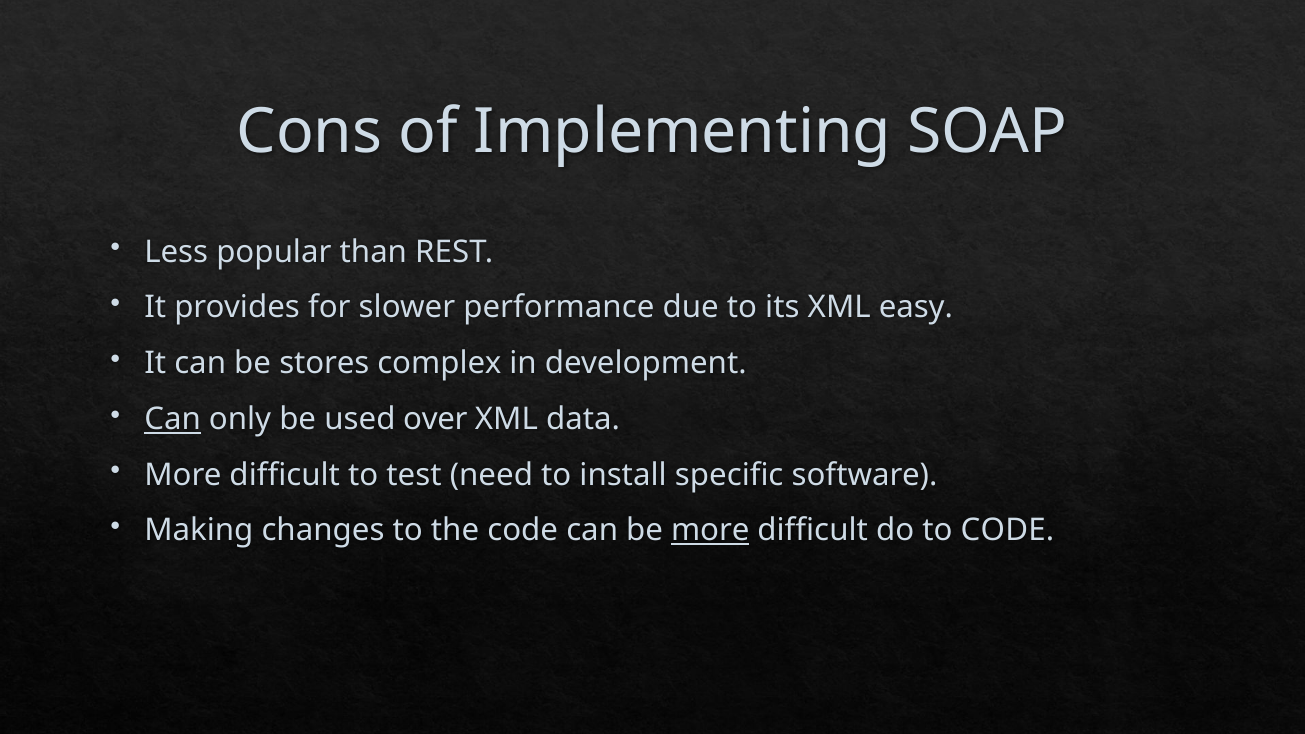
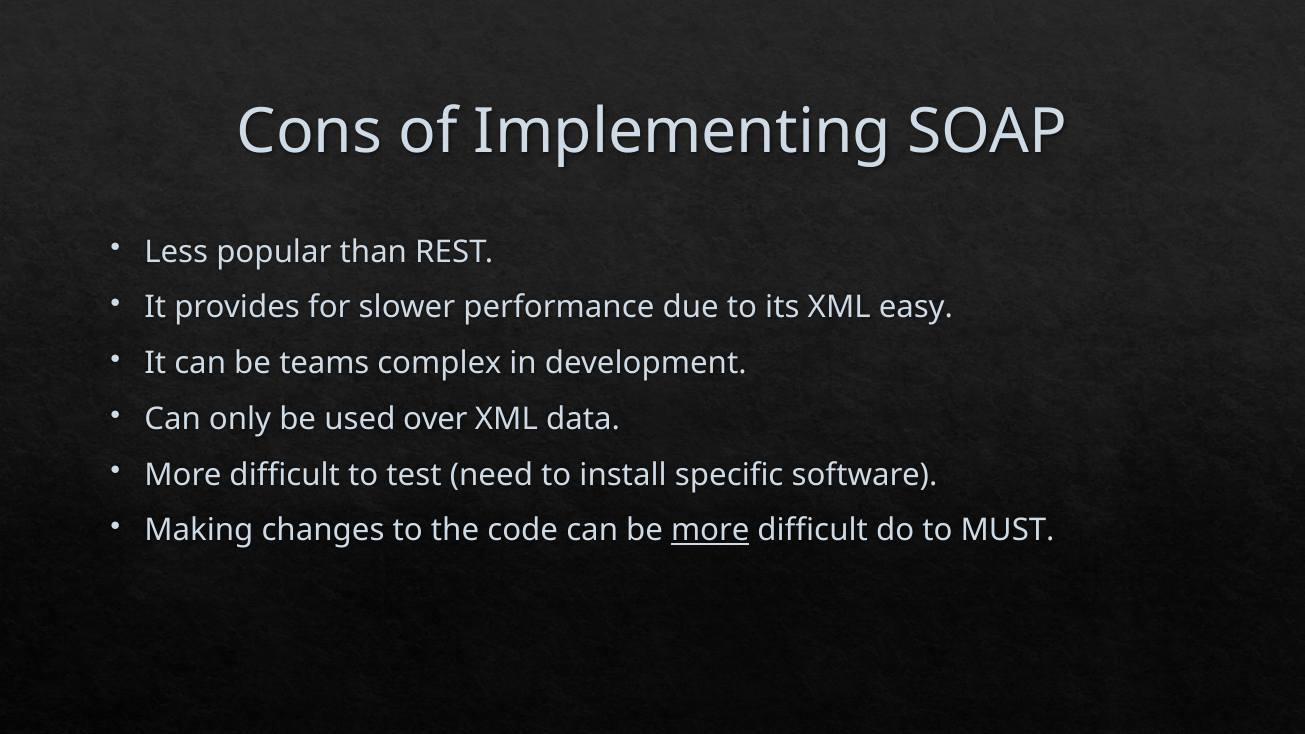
stores: stores -> teams
Can at (173, 419) underline: present -> none
to CODE: CODE -> MUST
